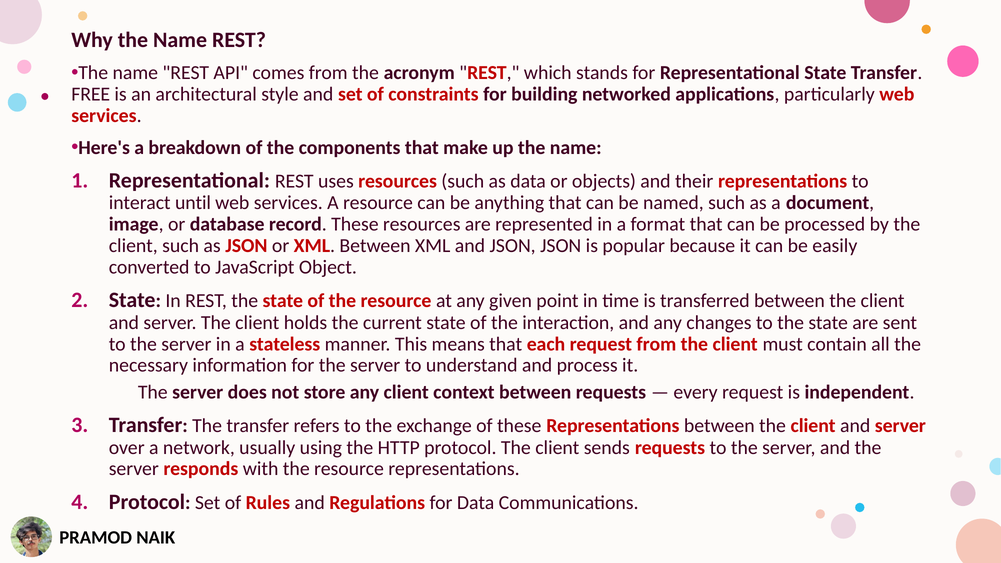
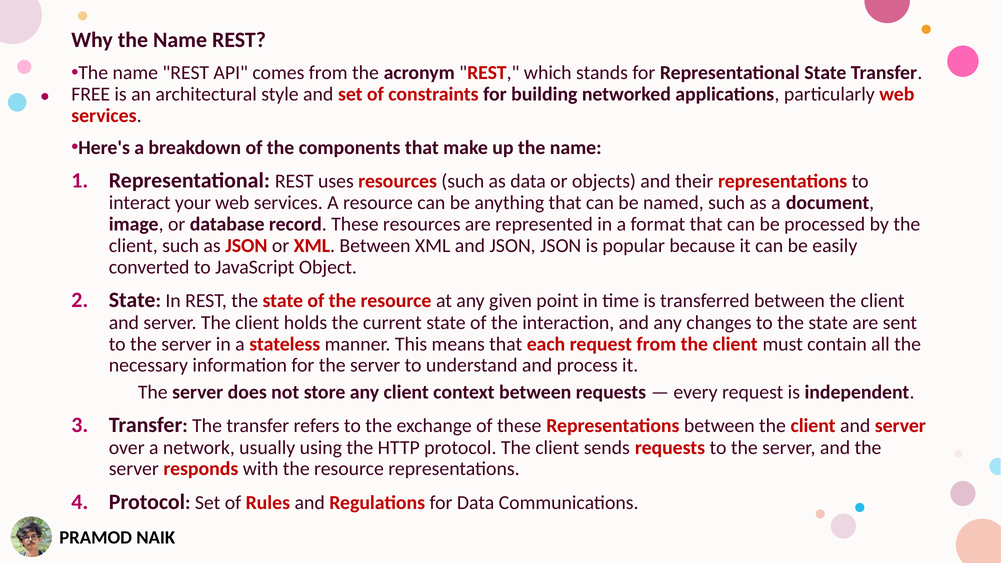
until: until -> your
